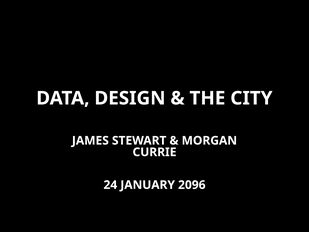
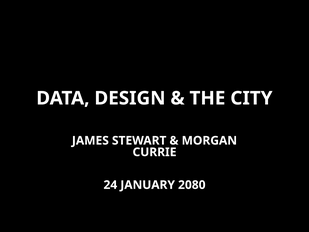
2096: 2096 -> 2080
